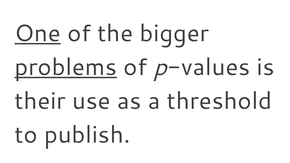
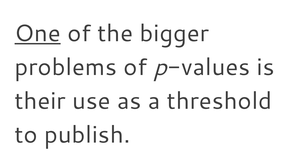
problems underline: present -> none
